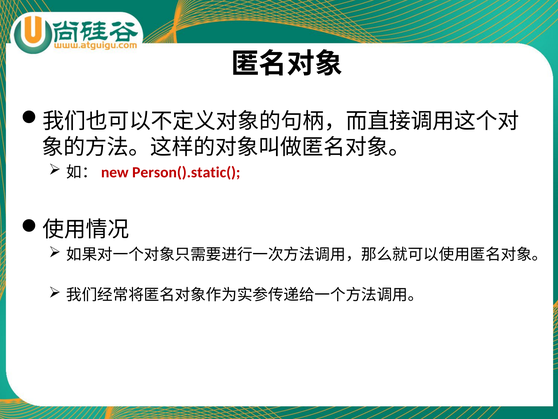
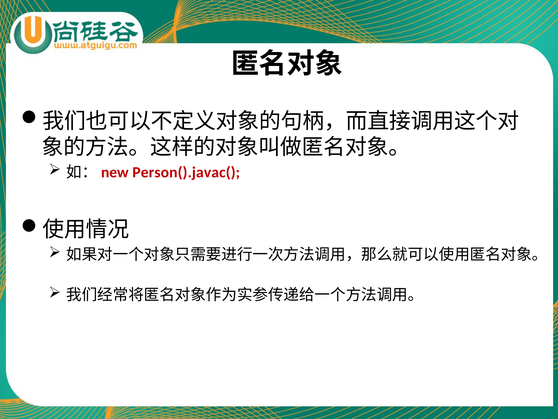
Person().static(: Person().static( -> Person().javac(
